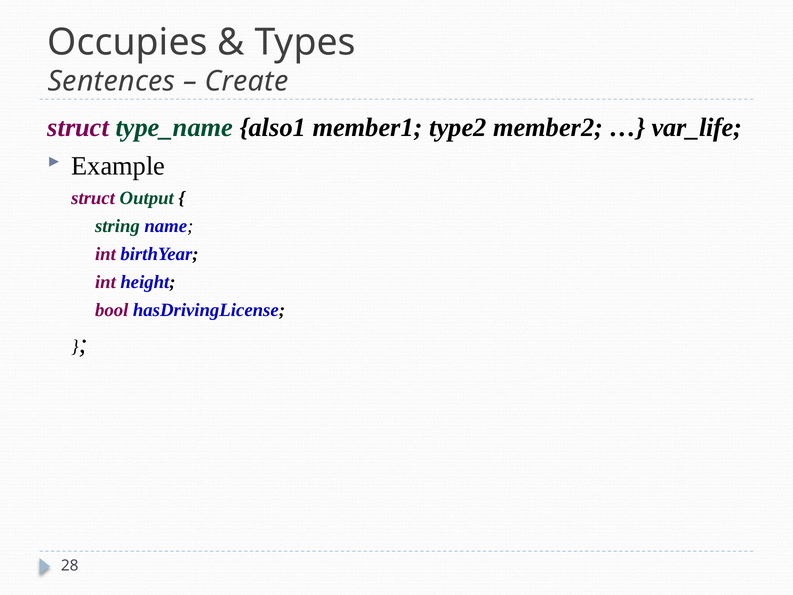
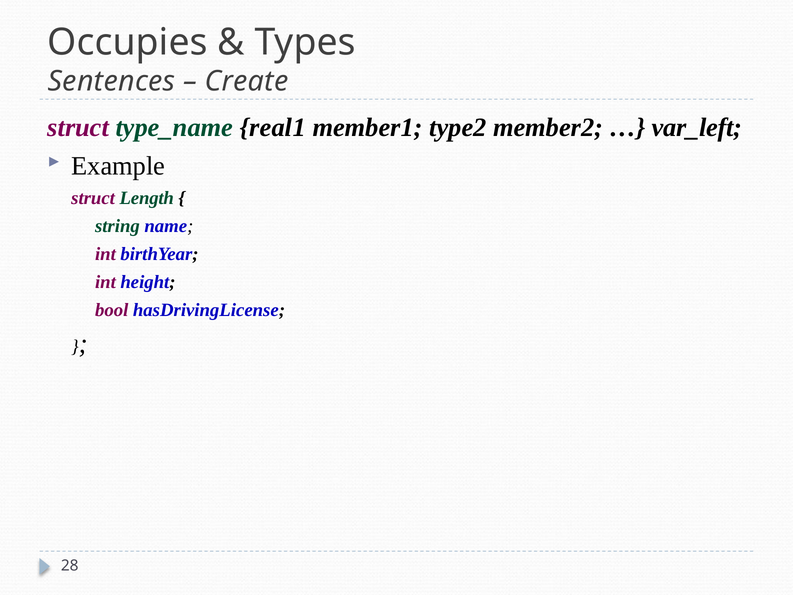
also1: also1 -> real1
var_life: var_life -> var_left
Output: Output -> Length
